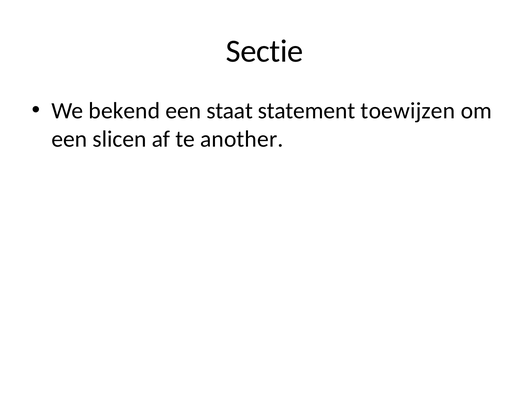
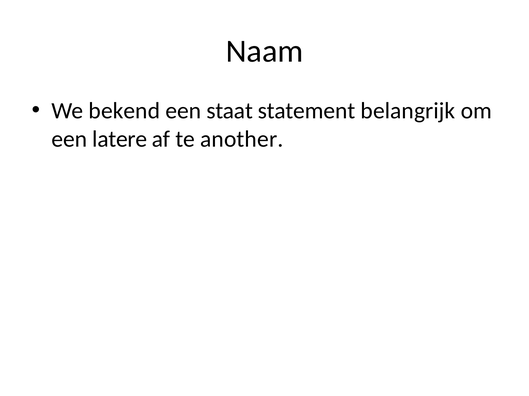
Sectie: Sectie -> Naam
toewijzen: toewijzen -> belangrijk
slicen: slicen -> latere
